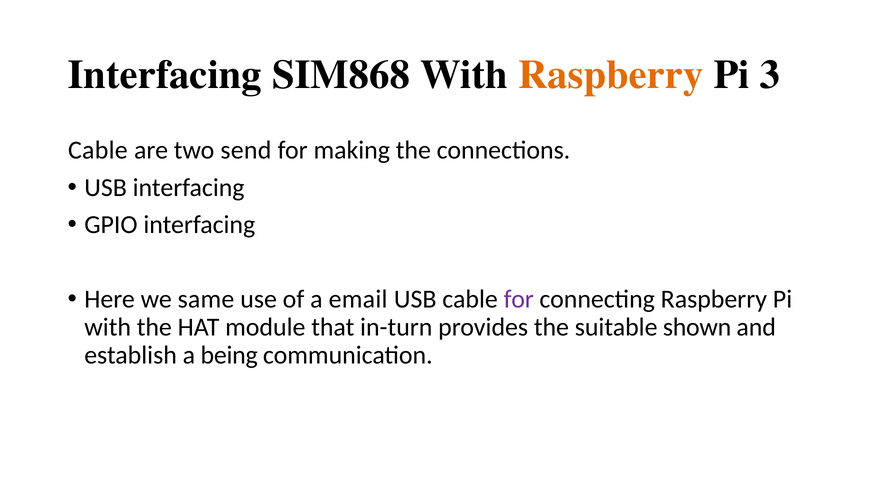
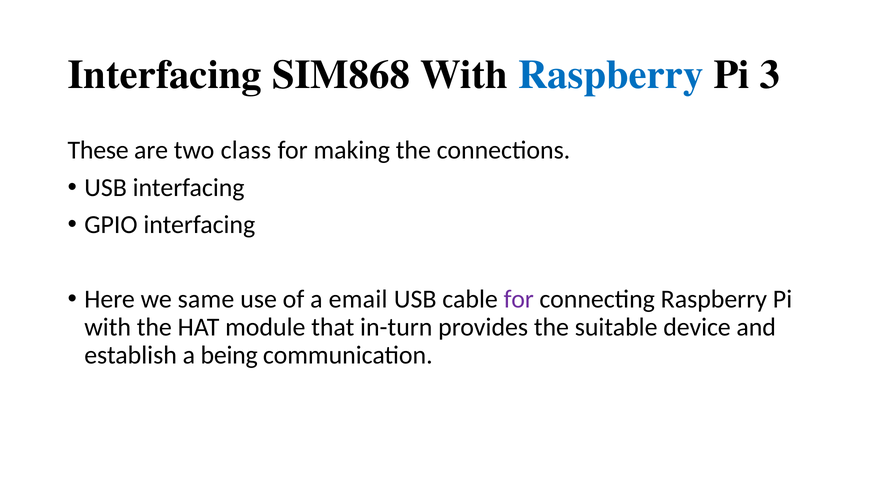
Raspberry at (611, 75) colour: orange -> blue
Cable at (98, 150): Cable -> These
send: send -> class
shown: shown -> device
